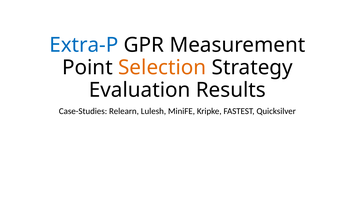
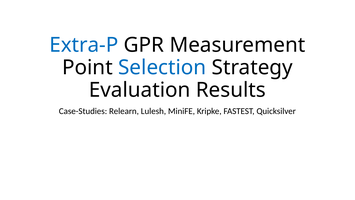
Selection colour: orange -> blue
